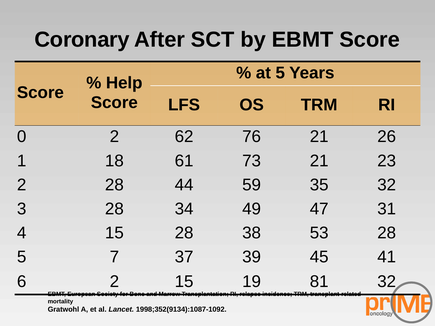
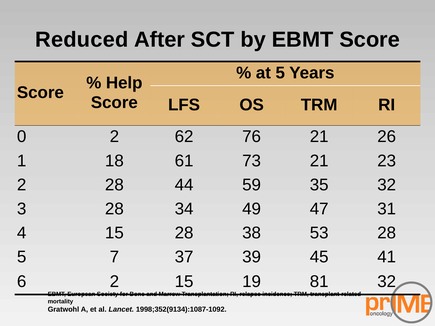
Coronary: Coronary -> Reduced
